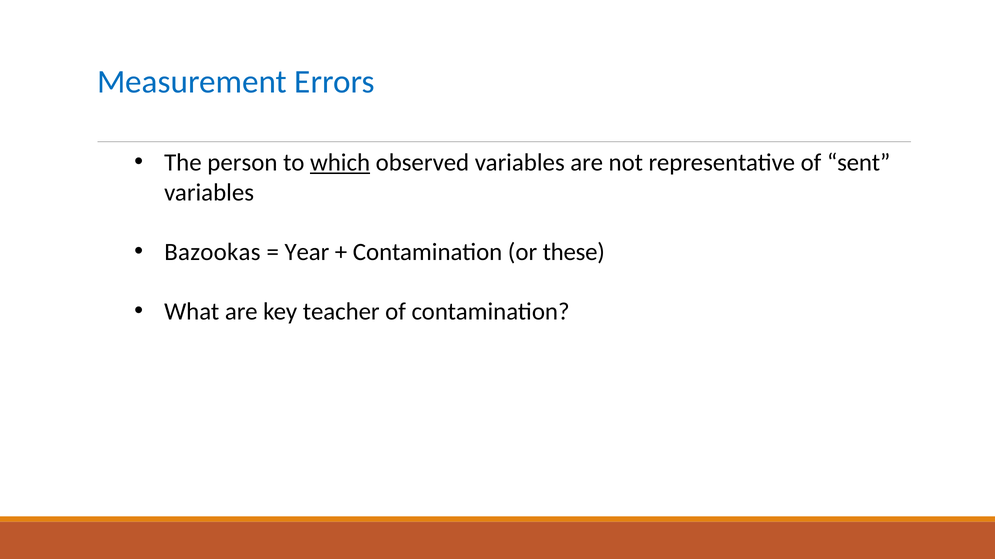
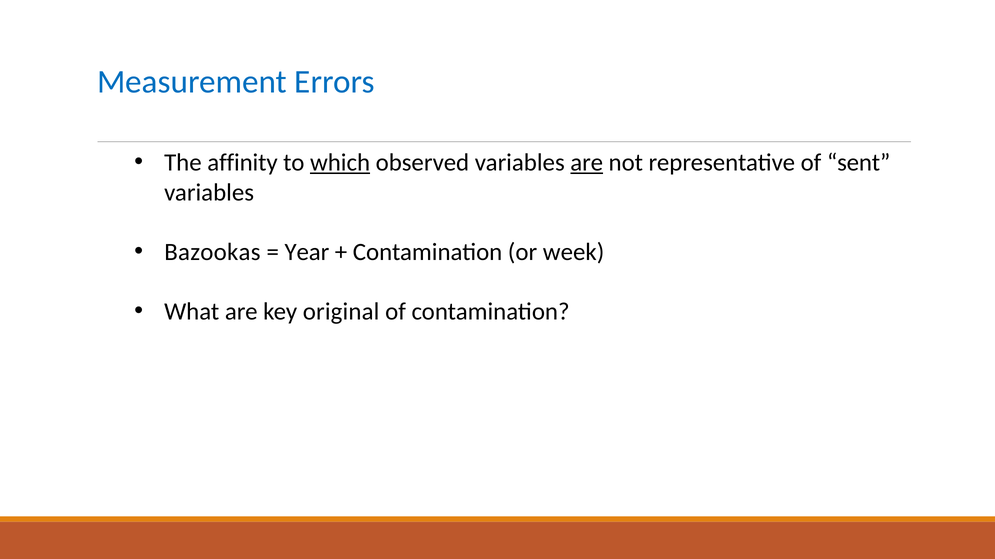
person: person -> affinity
are at (587, 163) underline: none -> present
these: these -> week
teacher: teacher -> original
